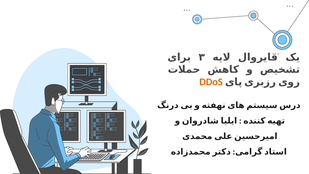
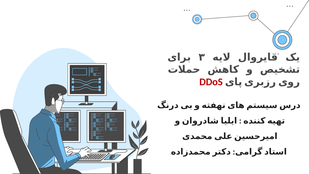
DDoS colour: orange -> red
